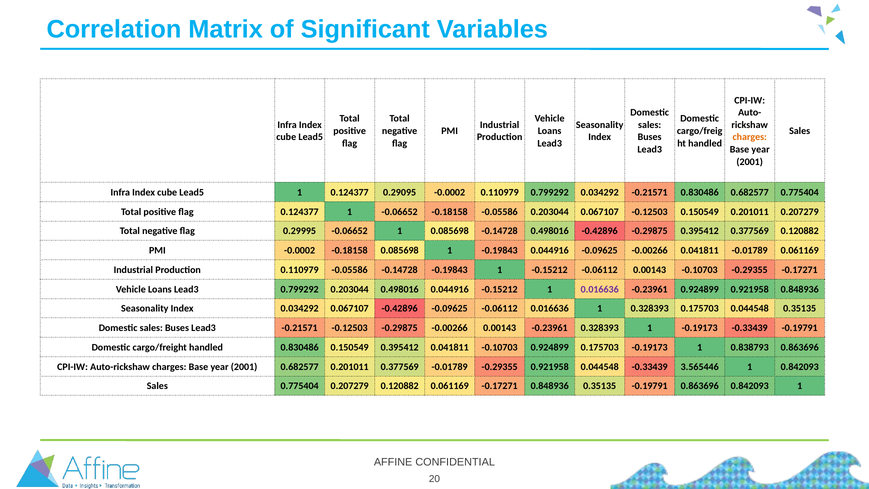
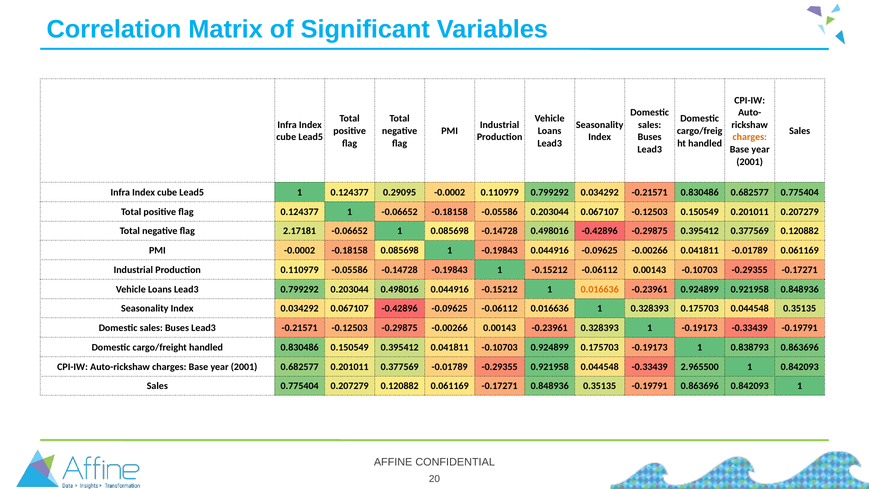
0.29995: 0.29995 -> 2.17181
0.016636 at (600, 289) colour: purple -> orange
3.565446: 3.565446 -> 2.965500
